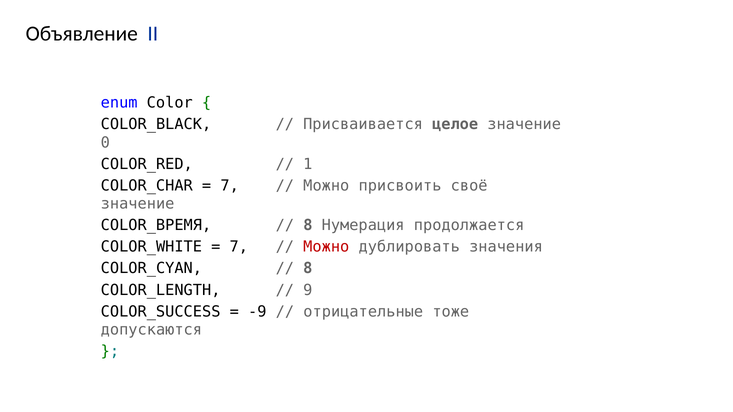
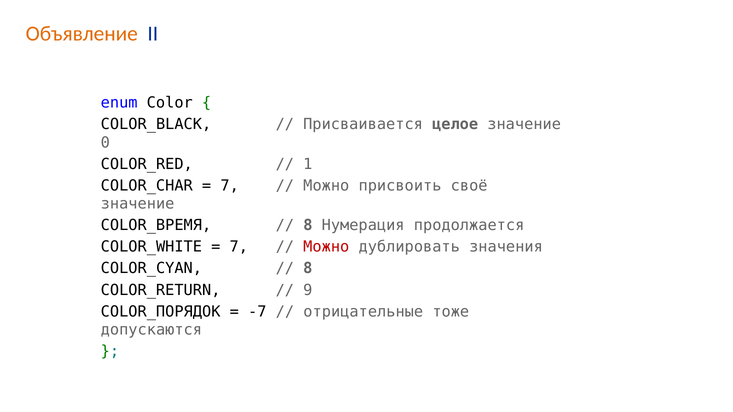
Объявление colour: black -> orange
COLOR_LENGTH: COLOR_LENGTH -> COLOR_RETURN
COLOR_SUCCESS: COLOR_SUCCESS -> COLOR_ПОРЯДОК
-9: -9 -> -7
